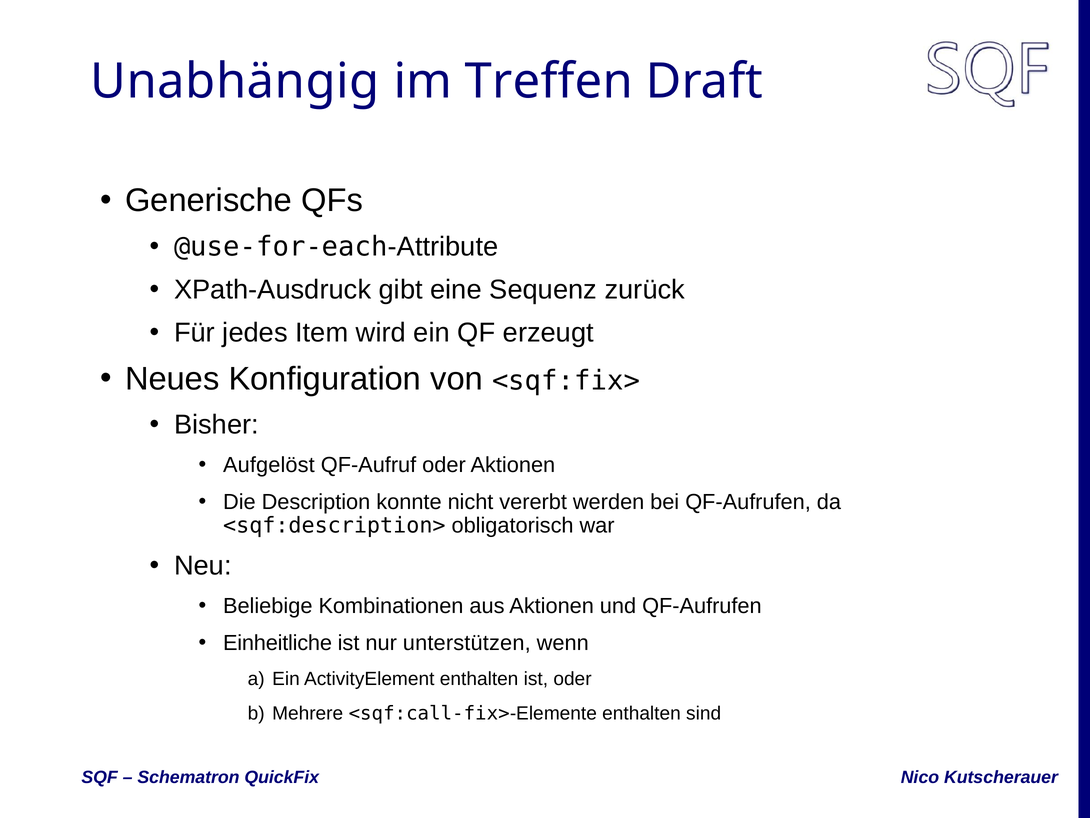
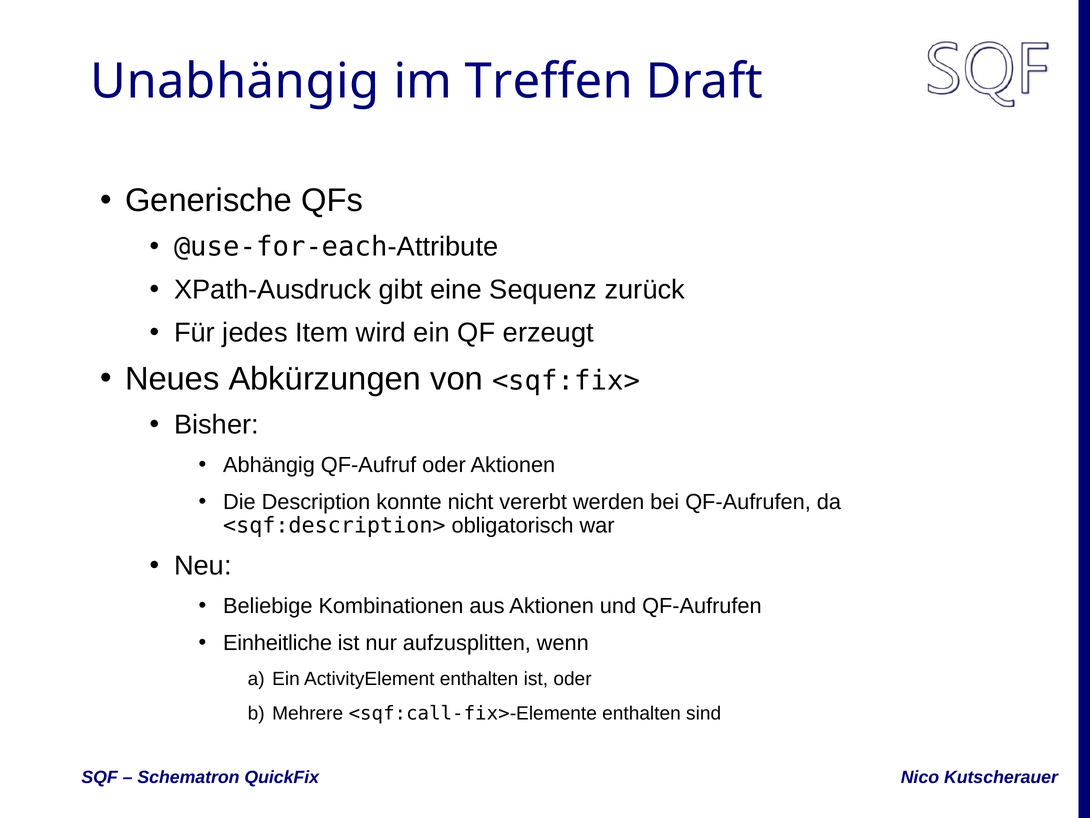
Konfiguration: Konfiguration -> Abkürzungen
Aufgelöst: Aufgelöst -> Abhängig
unterstützen: unterstützen -> aufzusplitten
